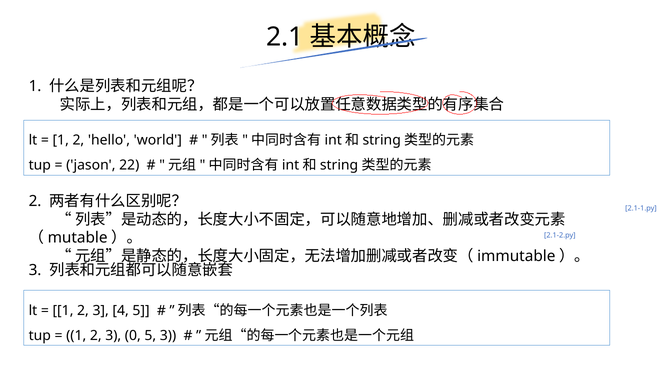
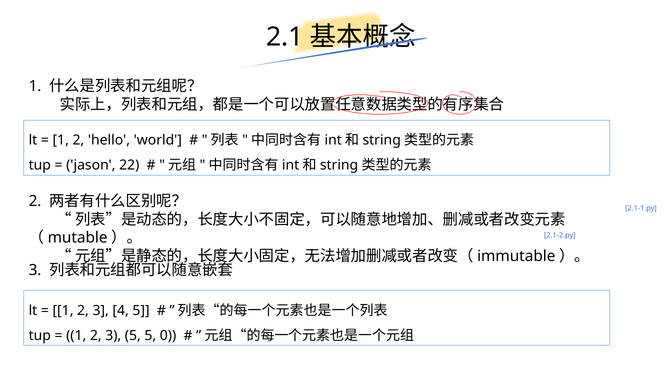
3 0: 0 -> 5
5 3: 3 -> 0
